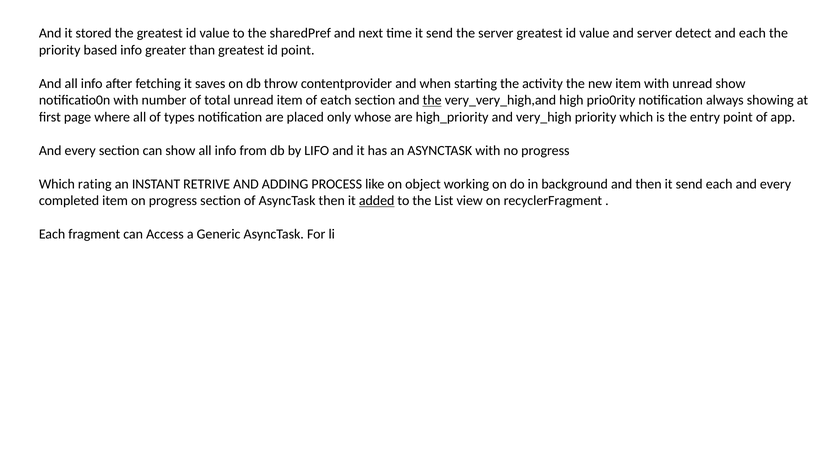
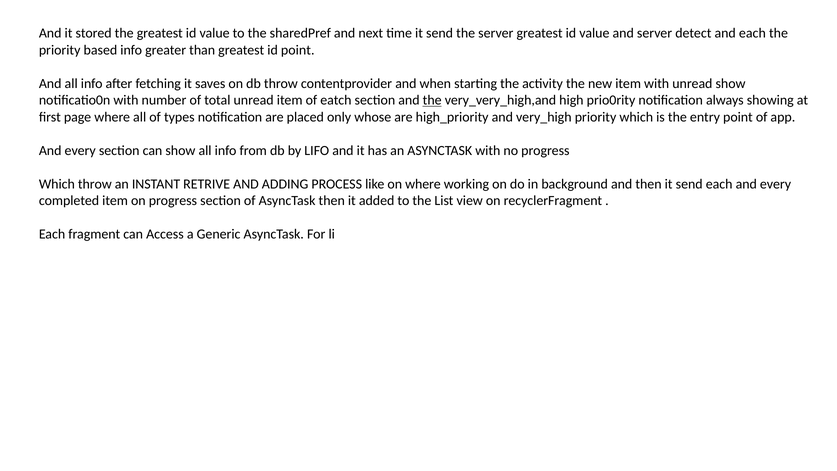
Which rating: rating -> throw
on object: object -> where
added underline: present -> none
